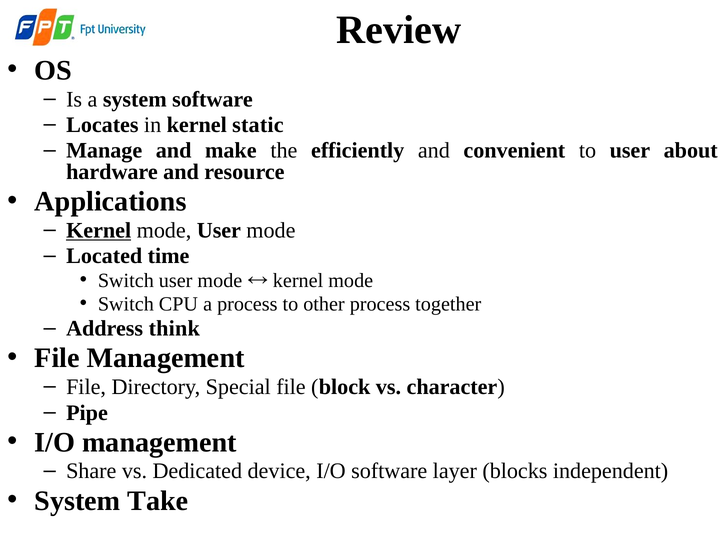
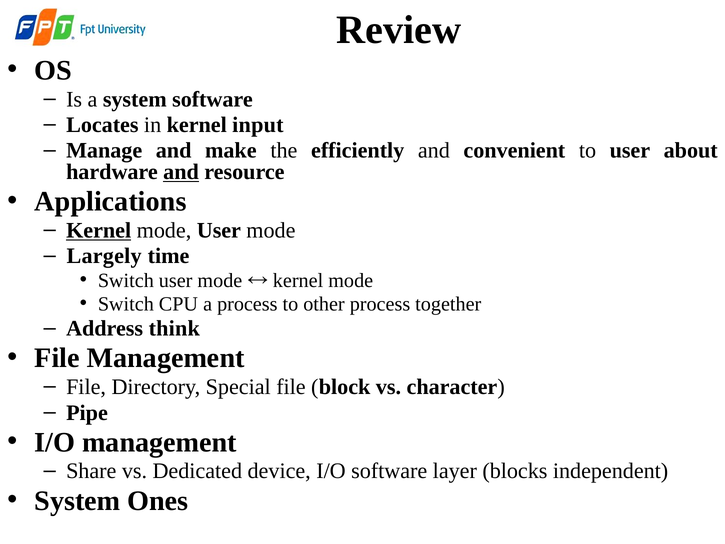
static: static -> input
and at (181, 172) underline: none -> present
Located: Located -> Largely
Take: Take -> Ones
